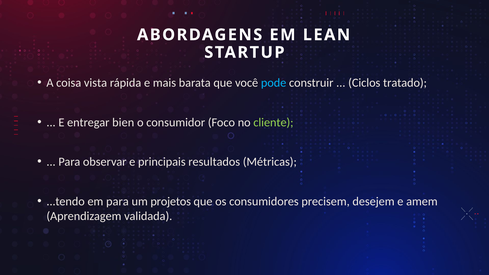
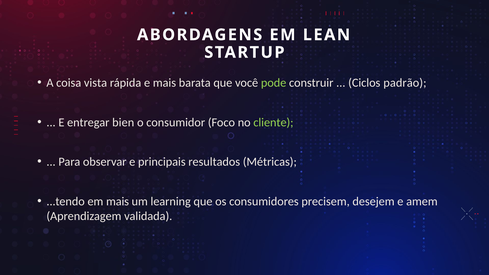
pode colour: light blue -> light green
tratado: tratado -> padrão
em para: para -> mais
projetos: projetos -> learning
